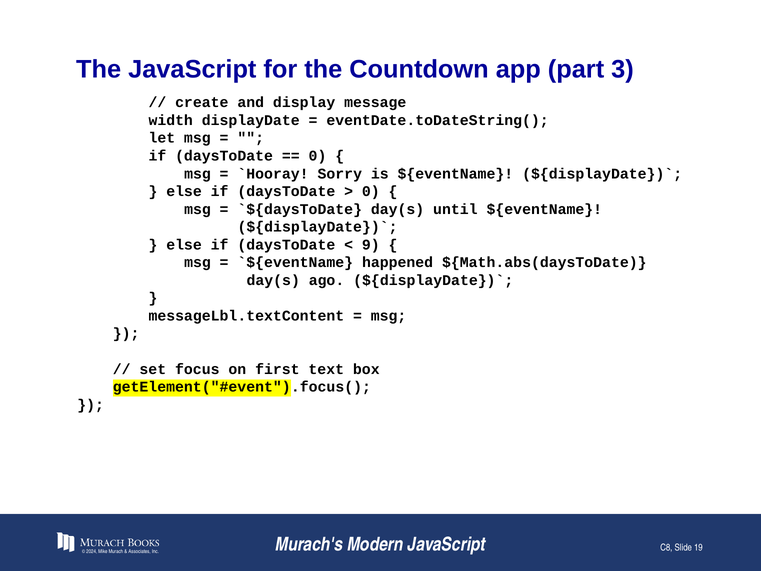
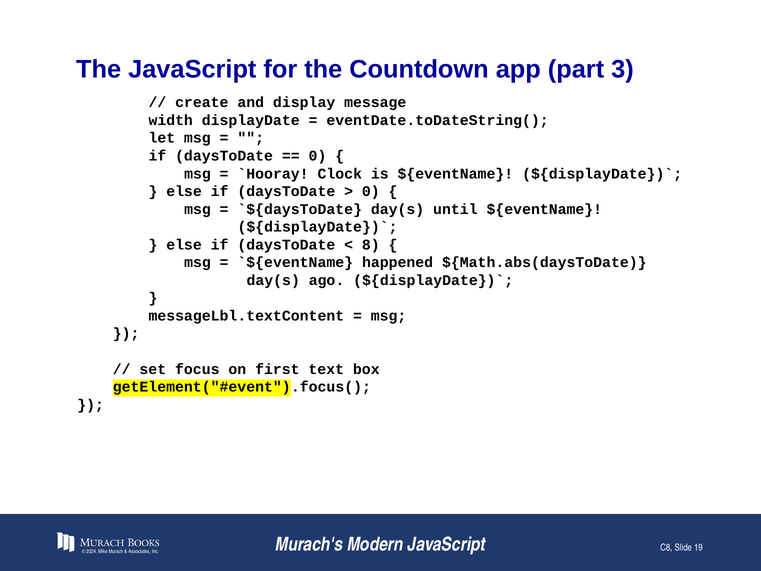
Sorry: Sorry -> Clock
9: 9 -> 8
